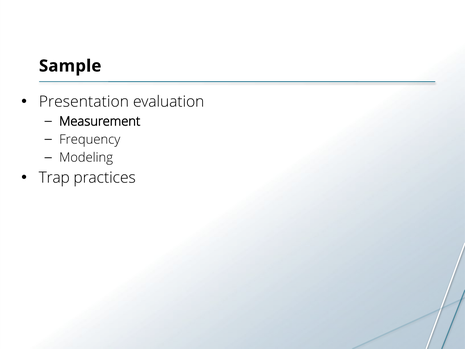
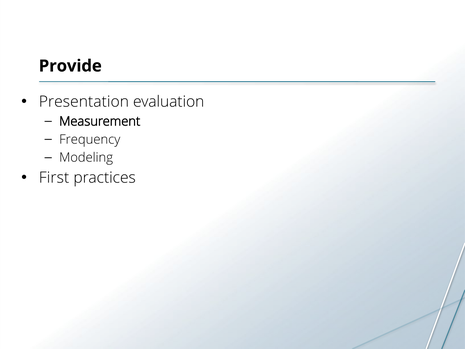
Sample: Sample -> Provide
Trap: Trap -> First
